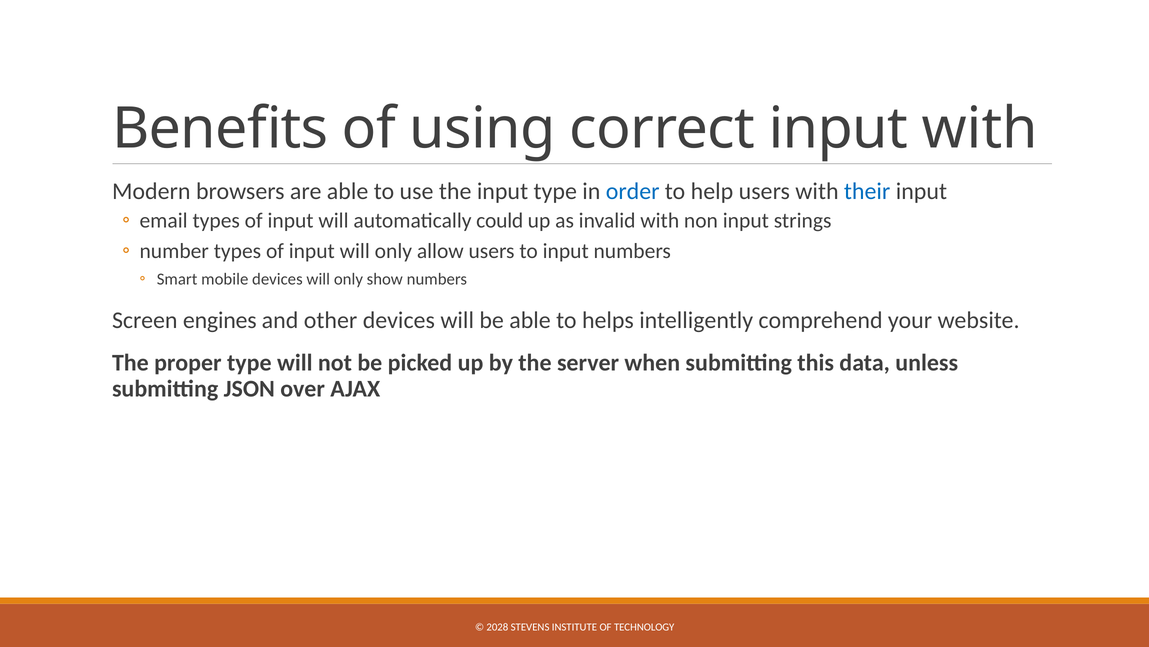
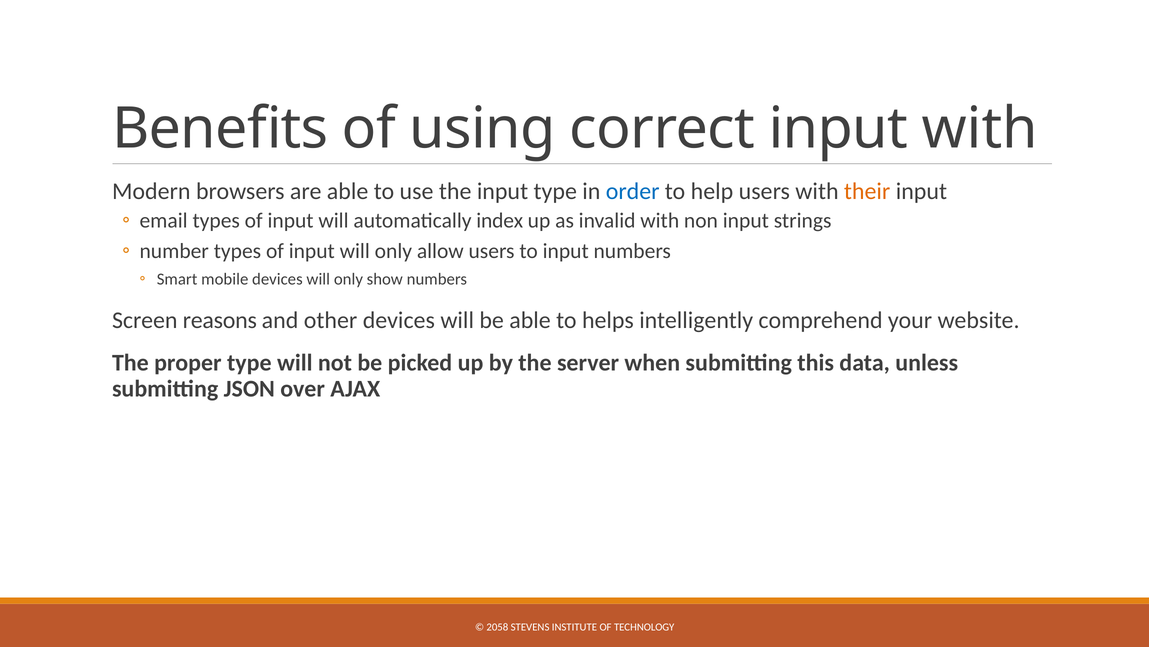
their colour: blue -> orange
could: could -> index
engines: engines -> reasons
2028: 2028 -> 2058
